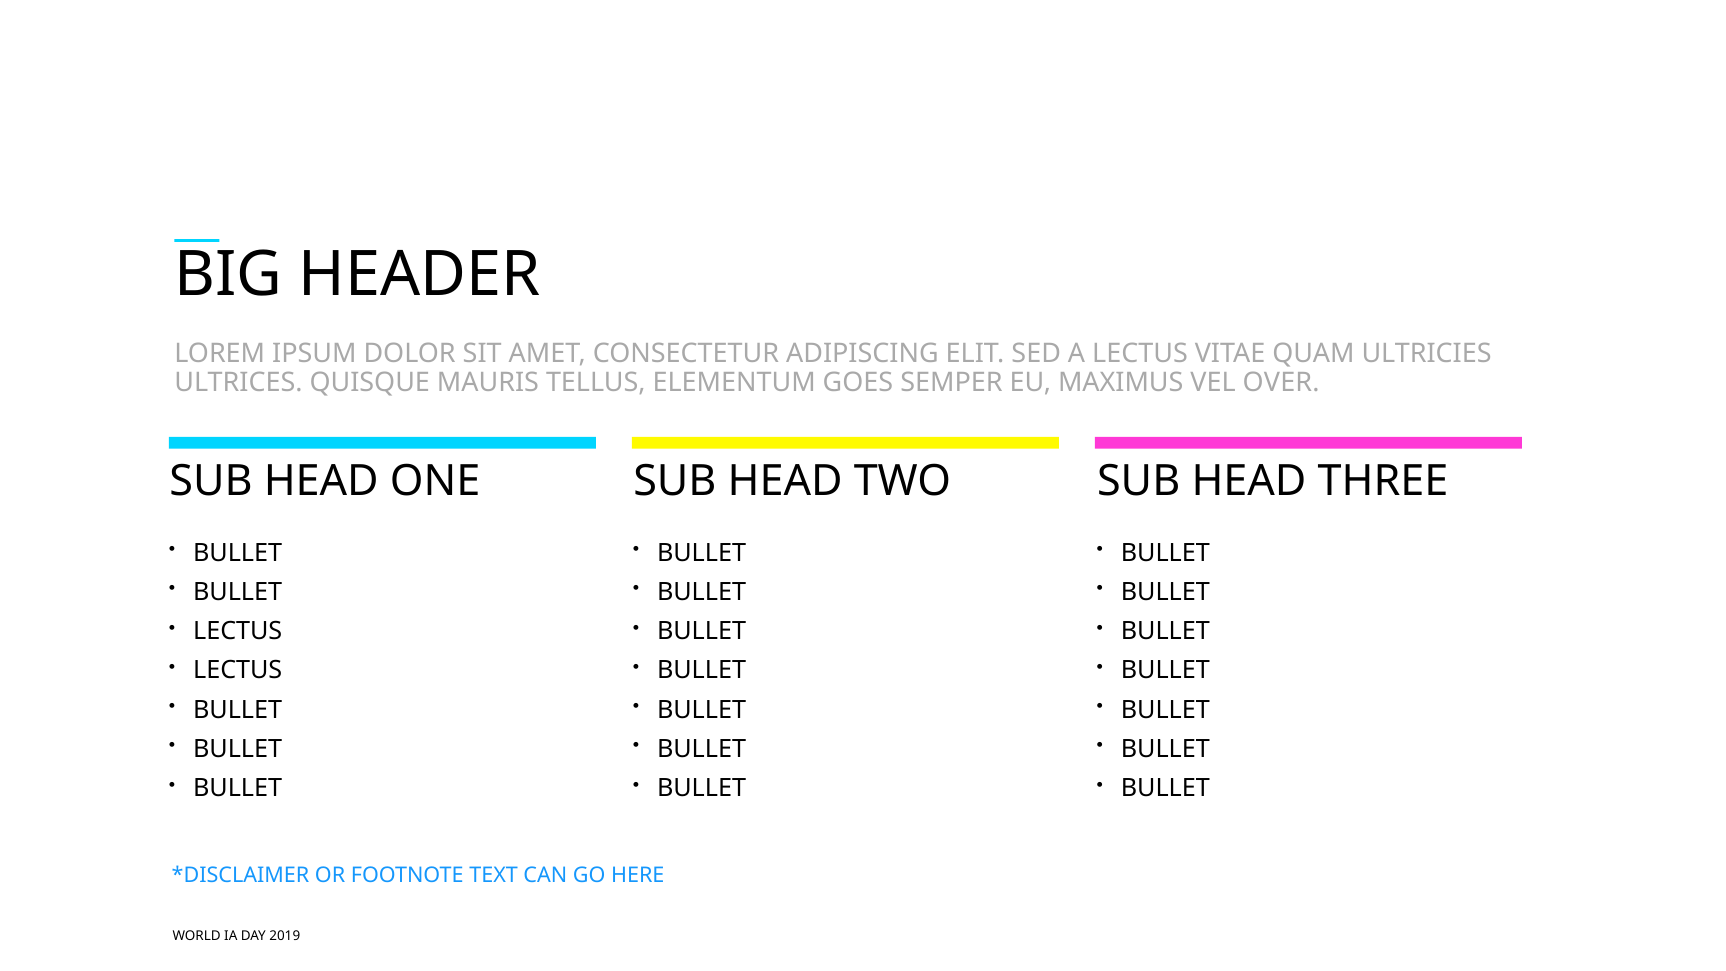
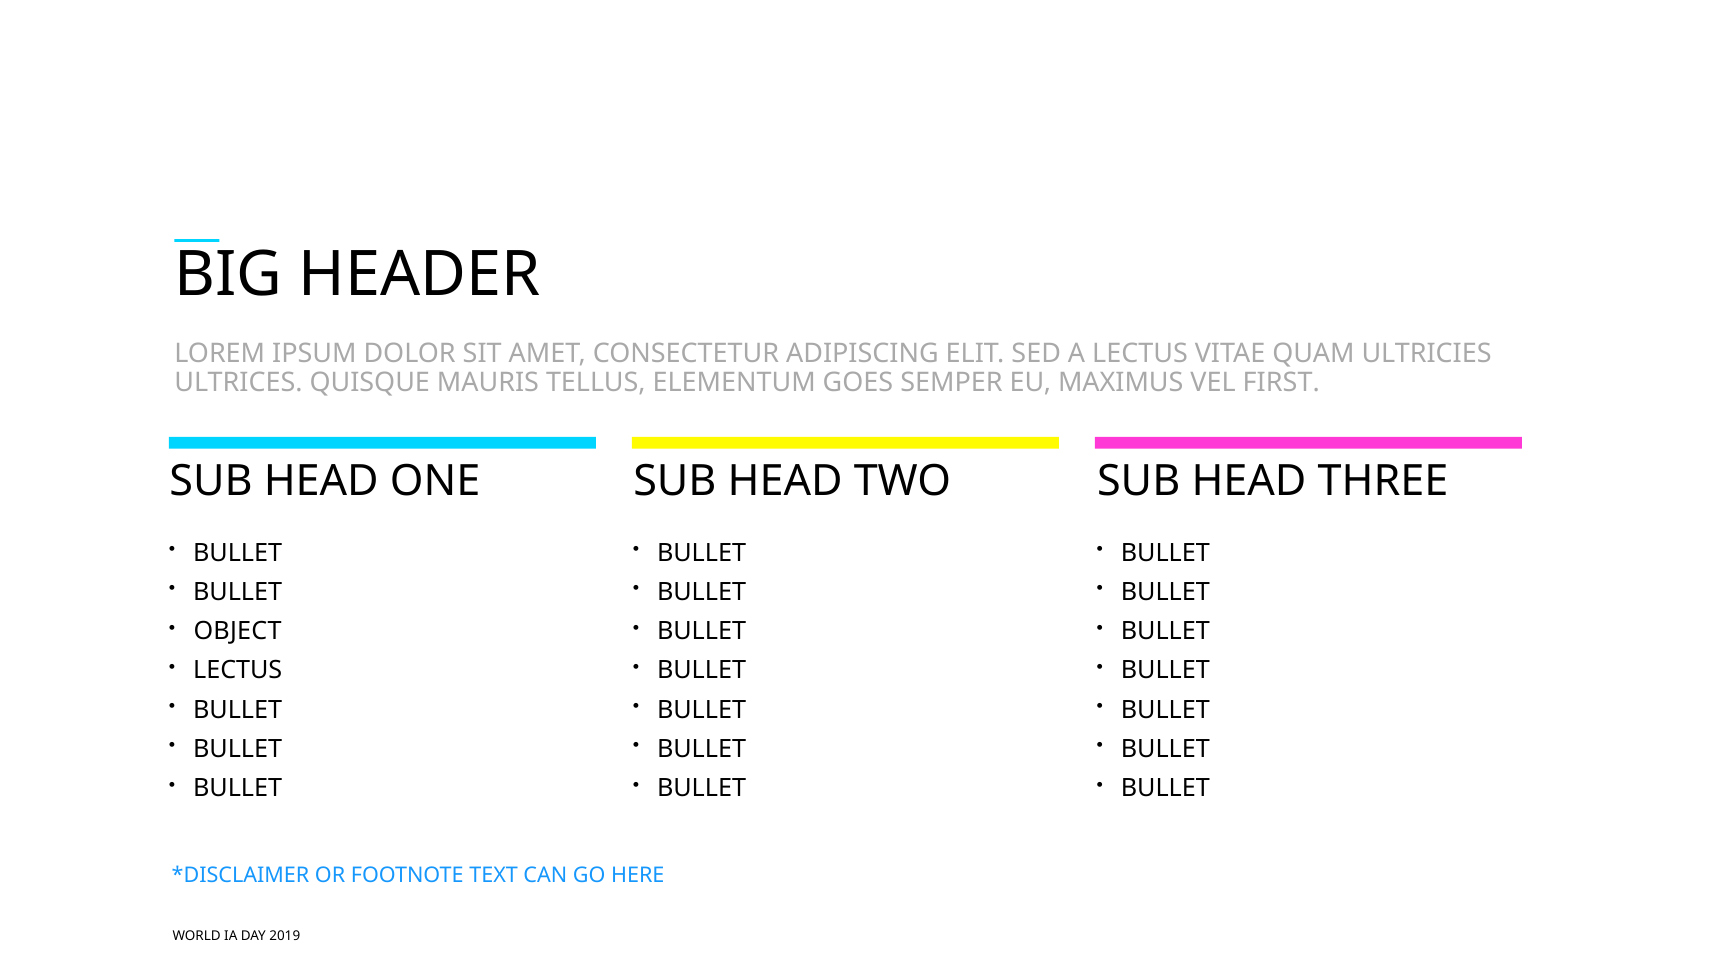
OVER: OVER -> FIRST
LECTUS at (238, 631): LECTUS -> OBJECT
